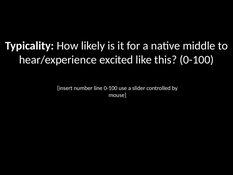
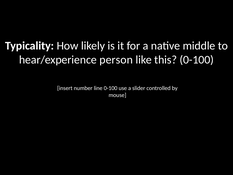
excited: excited -> person
